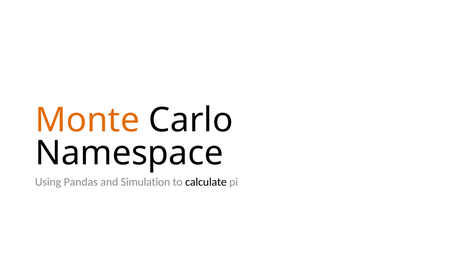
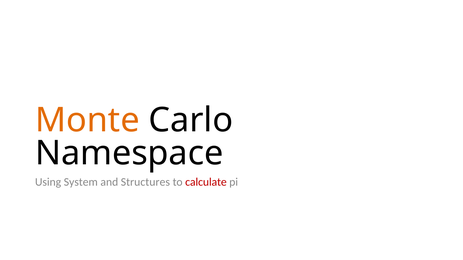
Pandas: Pandas -> System
Simulation: Simulation -> Structures
calculate colour: black -> red
